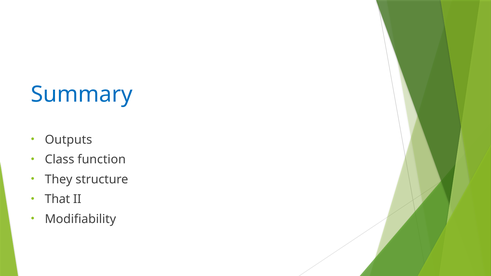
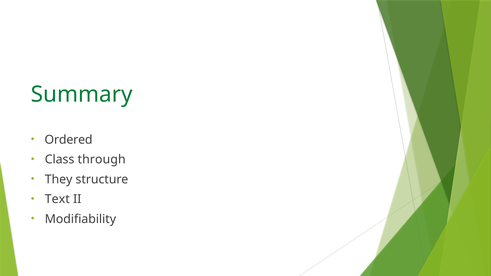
Summary colour: blue -> green
Outputs: Outputs -> Ordered
function: function -> through
That: That -> Text
